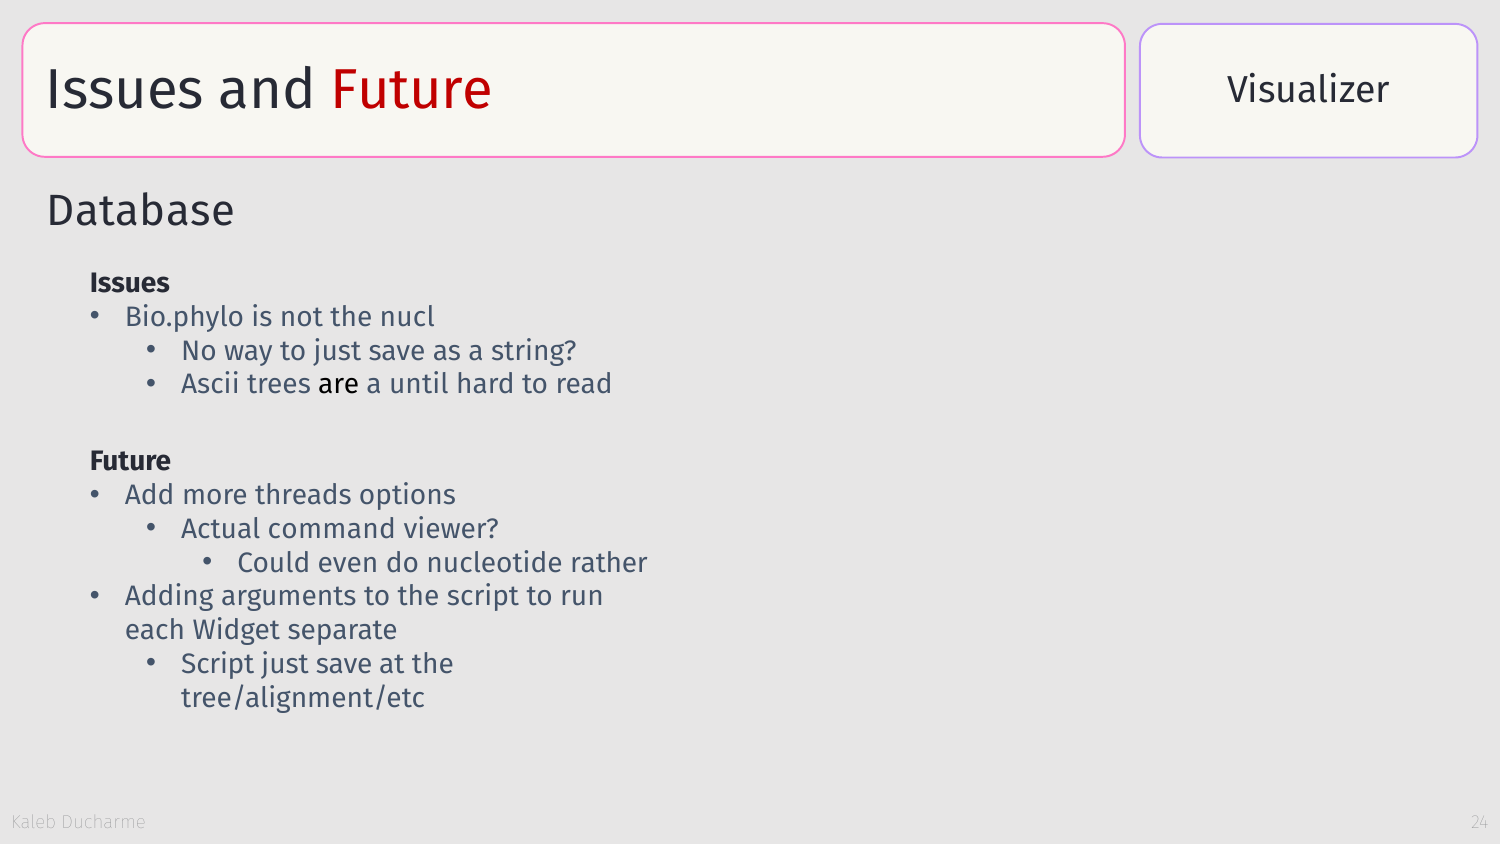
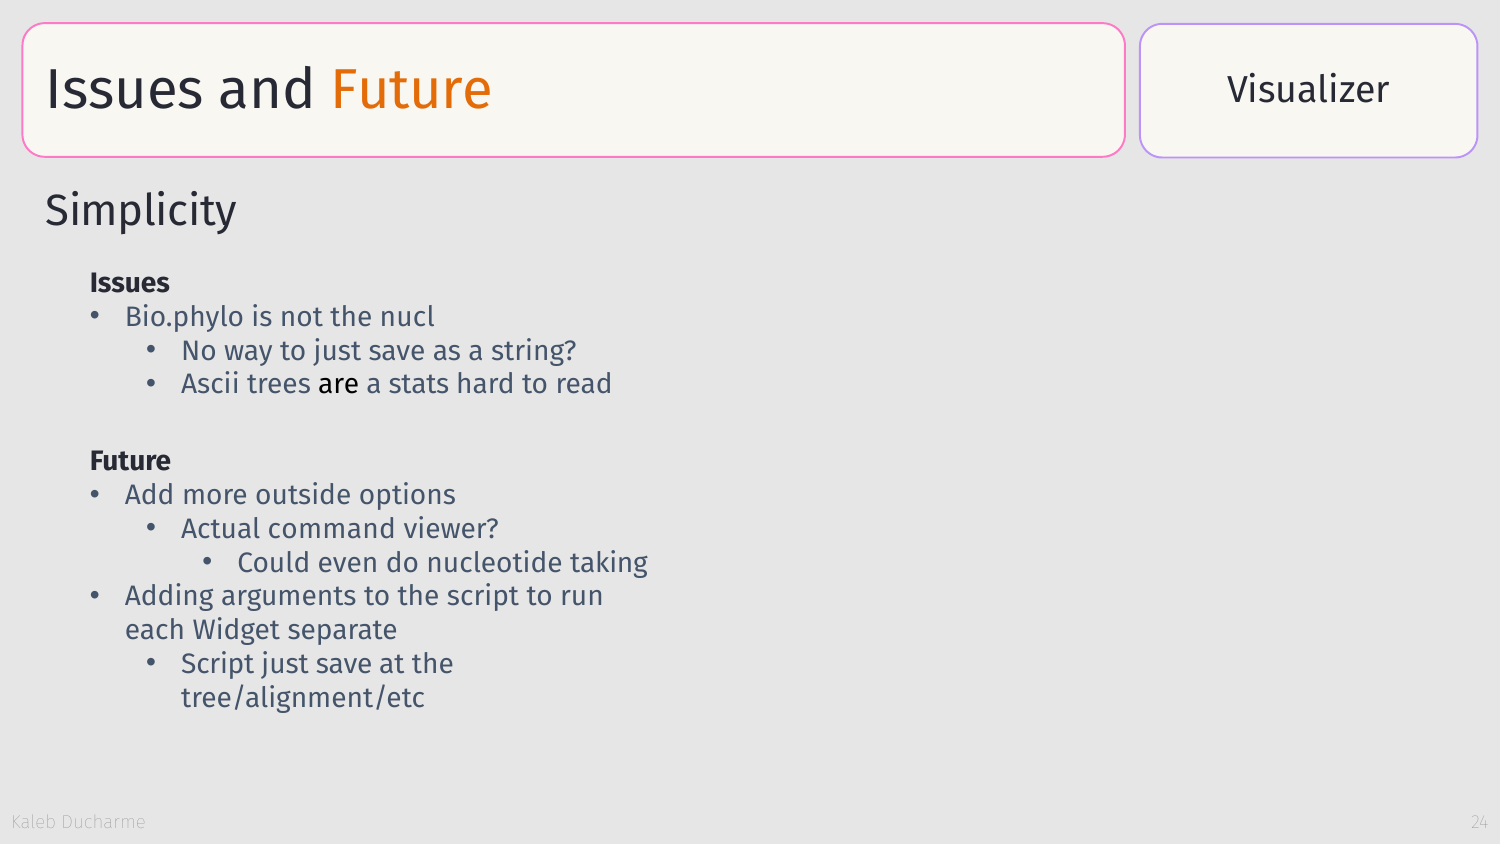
Future at (412, 90) colour: red -> orange
Database: Database -> Simplicity
until: until -> stats
threads: threads -> outside
rather: rather -> taking
